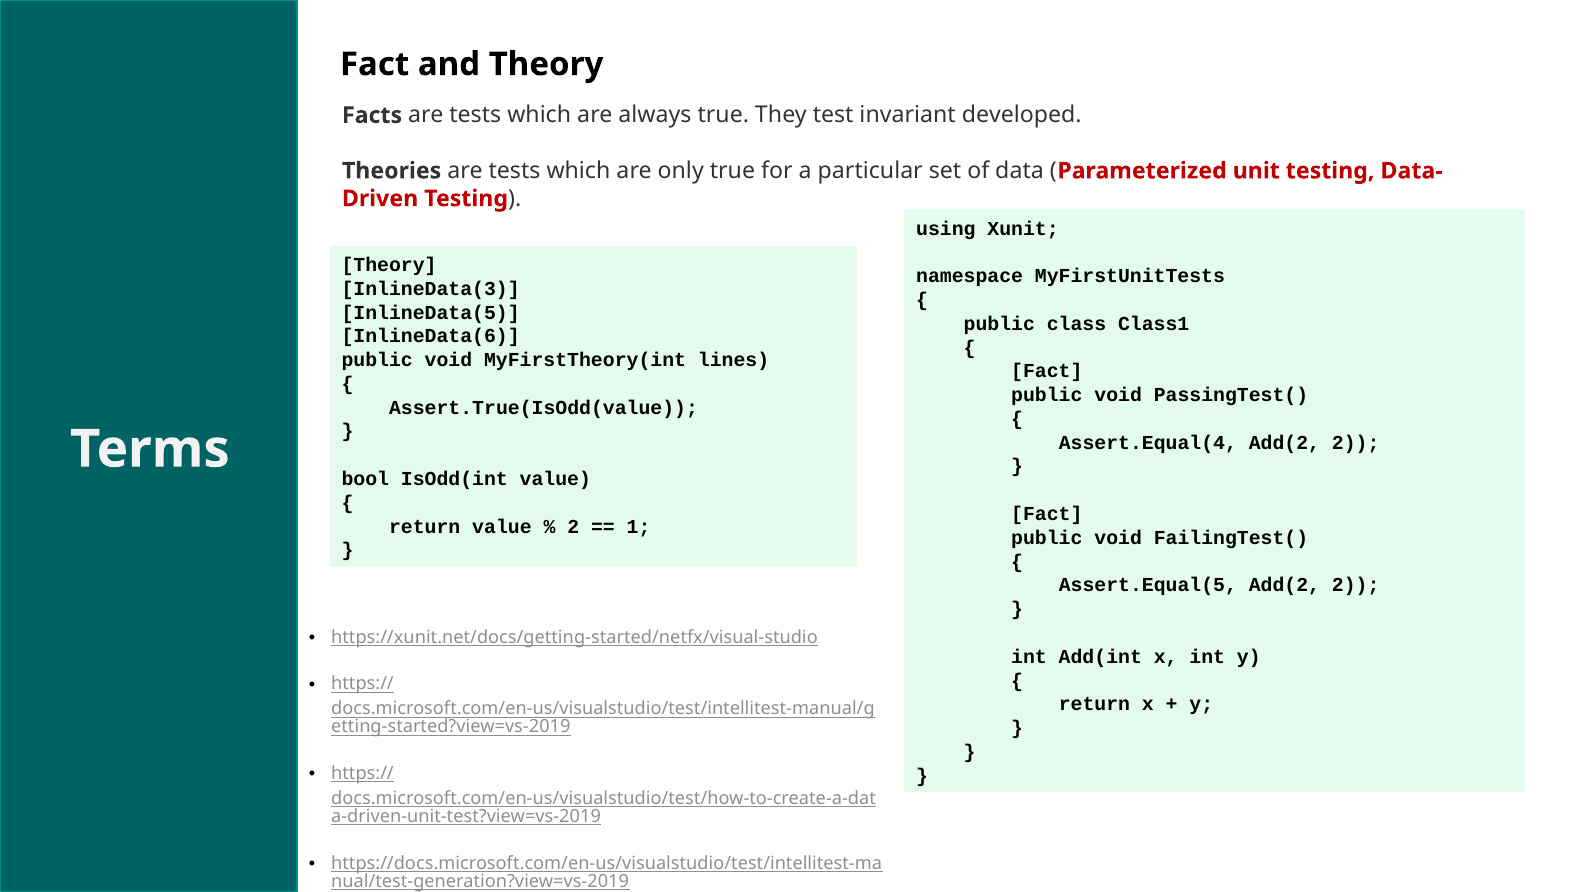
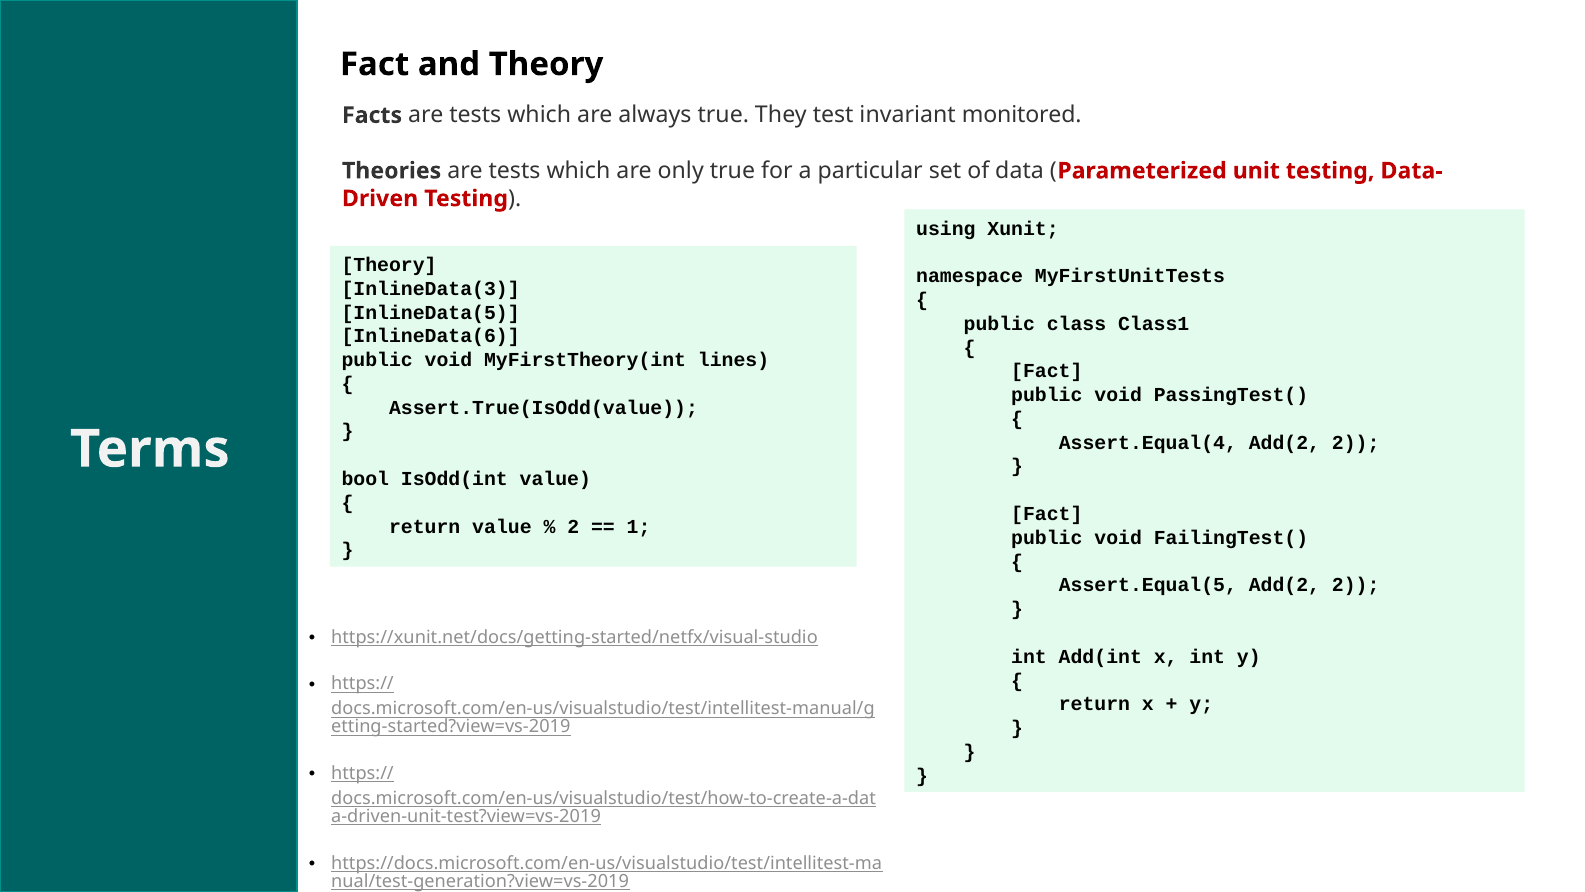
developed: developed -> monitored
